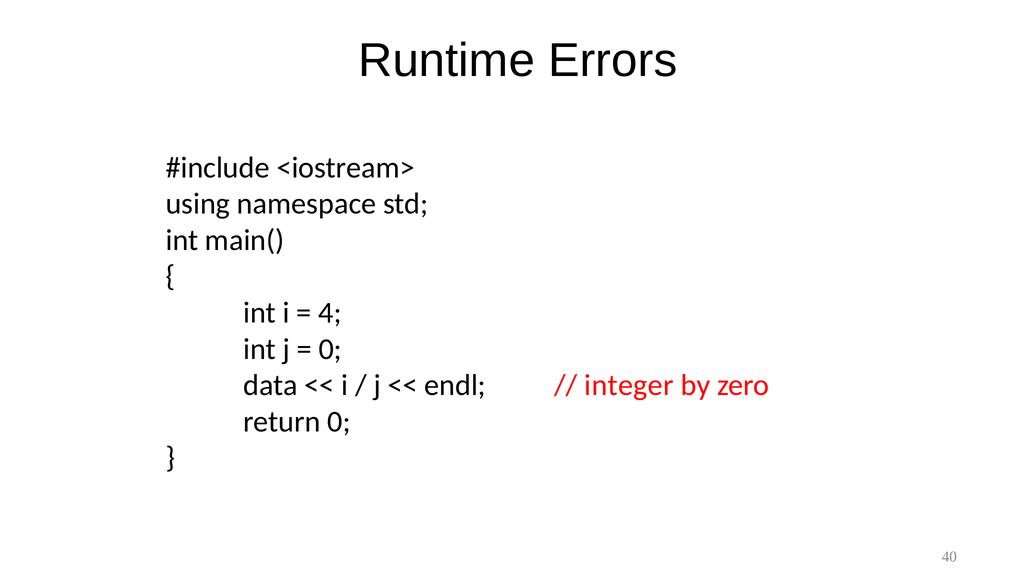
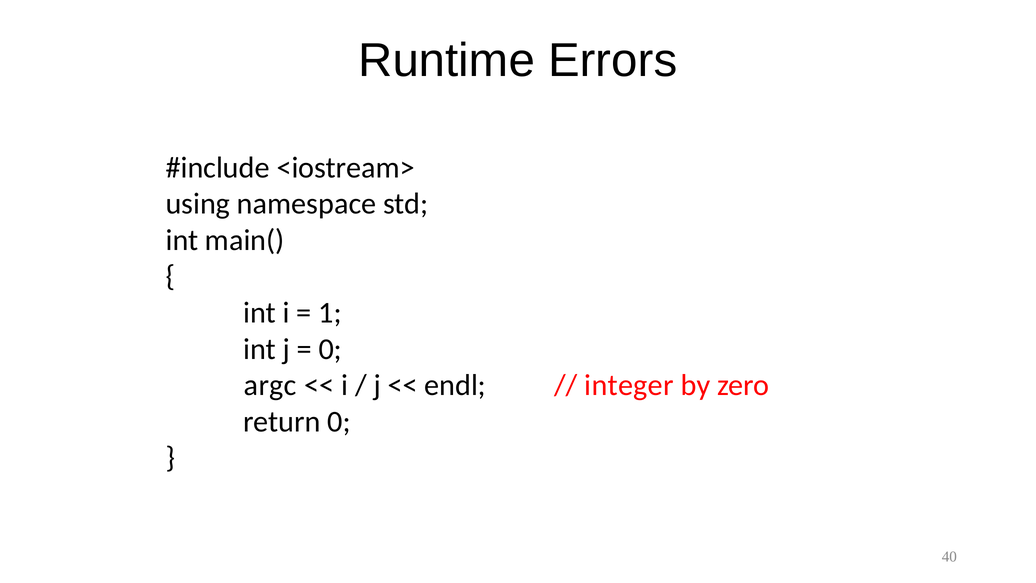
4: 4 -> 1
data: data -> argc
